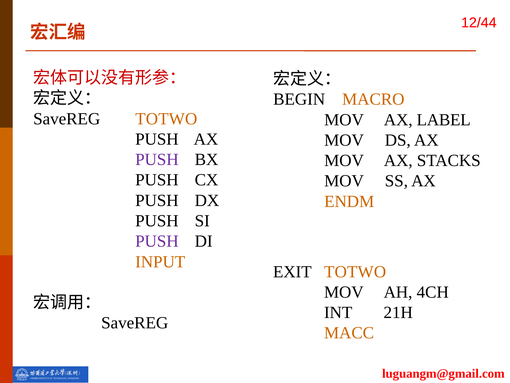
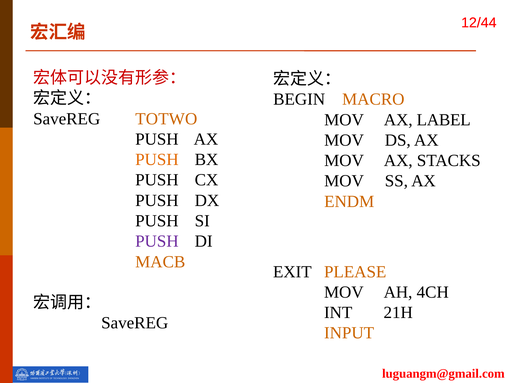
PUSH at (157, 159) colour: purple -> orange
INPUT: INPUT -> MACB
EXIT TOTWO: TOTWO -> PLEASE
MACC: MACC -> INPUT
